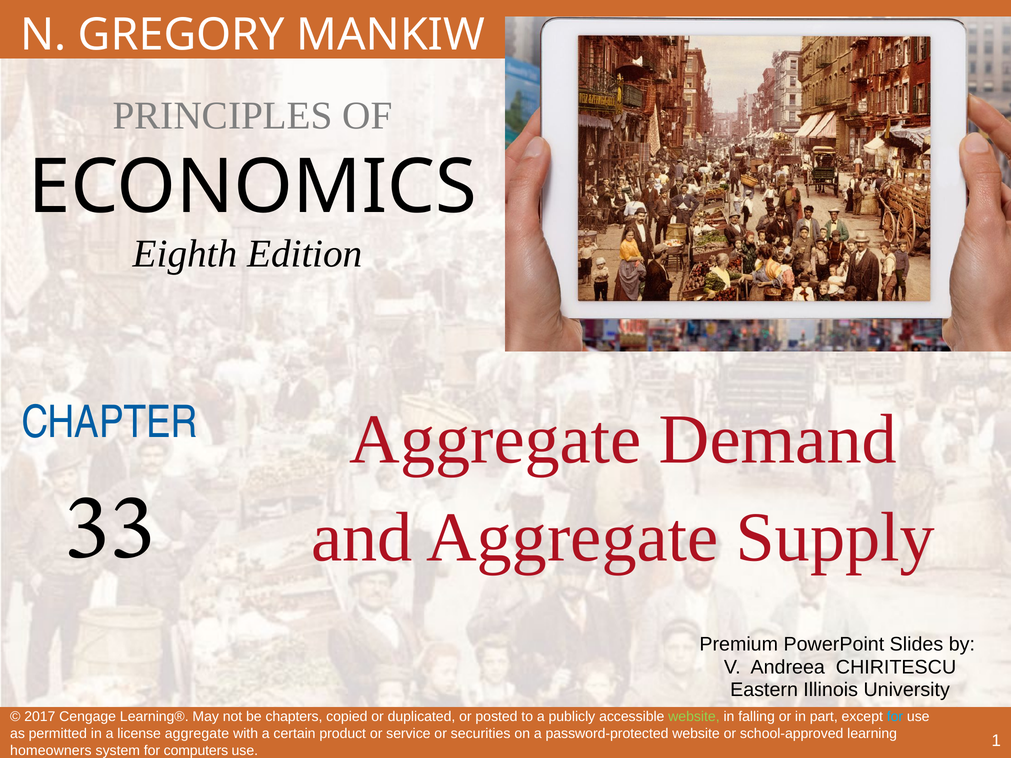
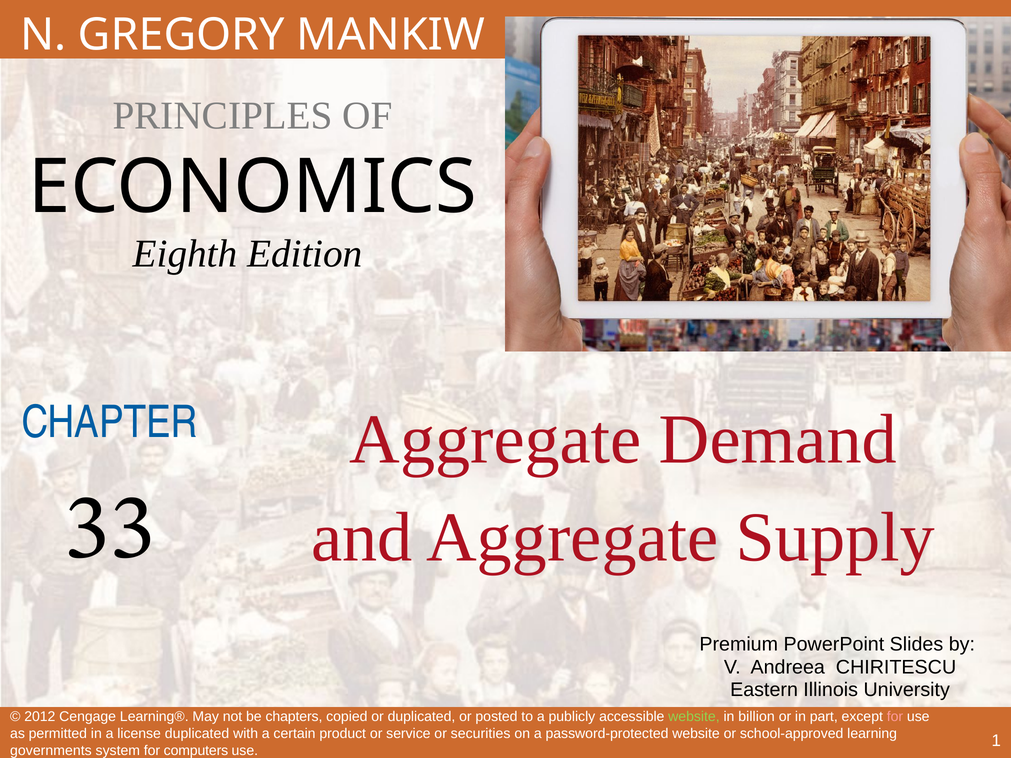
2017: 2017 -> 2012
falling: falling -> billion
for at (895, 717) colour: light blue -> pink
license aggregate: aggregate -> duplicated
homeowners: homeowners -> governments
